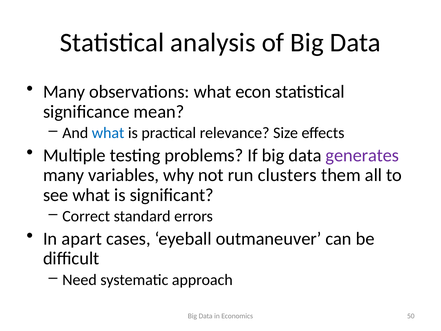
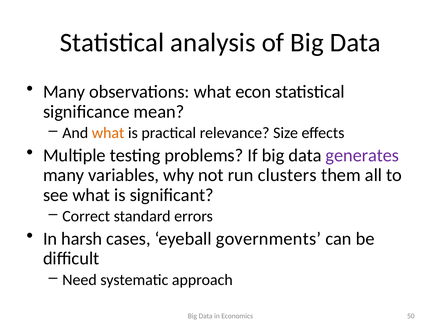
what at (108, 133) colour: blue -> orange
apart: apart -> harsh
outmaneuver: outmaneuver -> governments
